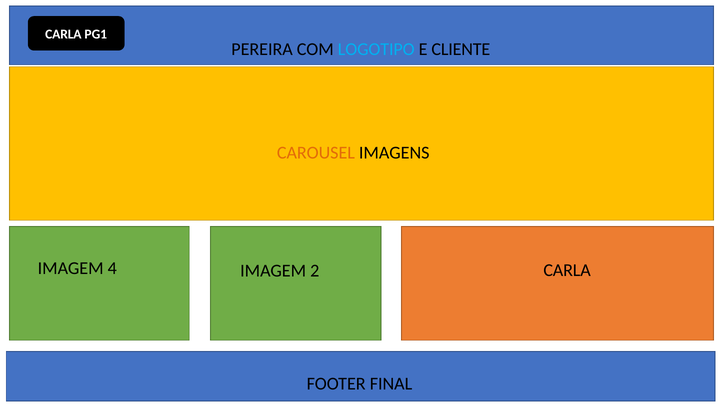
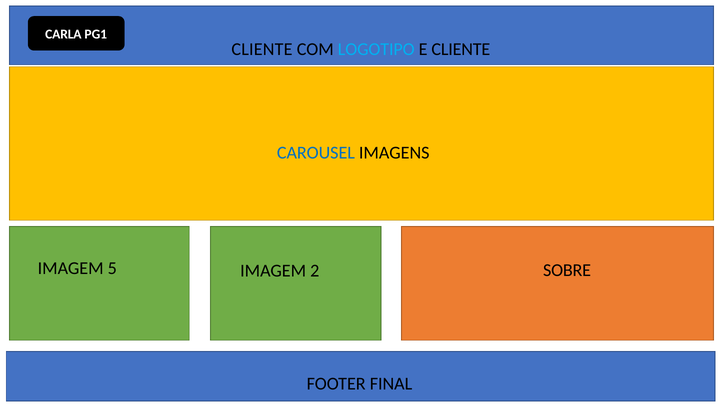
PEREIRA at (262, 49): PEREIRA -> CLIENTE
CAROUSEL colour: orange -> blue
4: 4 -> 5
2 CARLA: CARLA -> SOBRE
